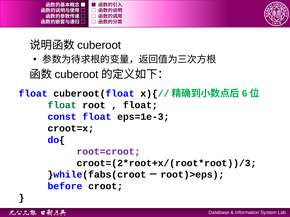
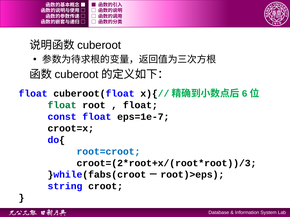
eps=1e-3: eps=1e-3 -> eps=1e-7
root=croot colour: purple -> blue
before: before -> string
